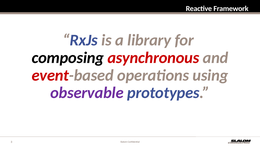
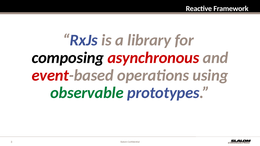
observable colour: purple -> green
